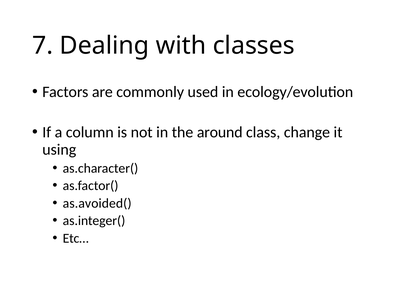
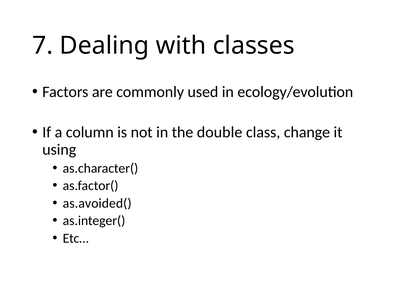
around: around -> double
